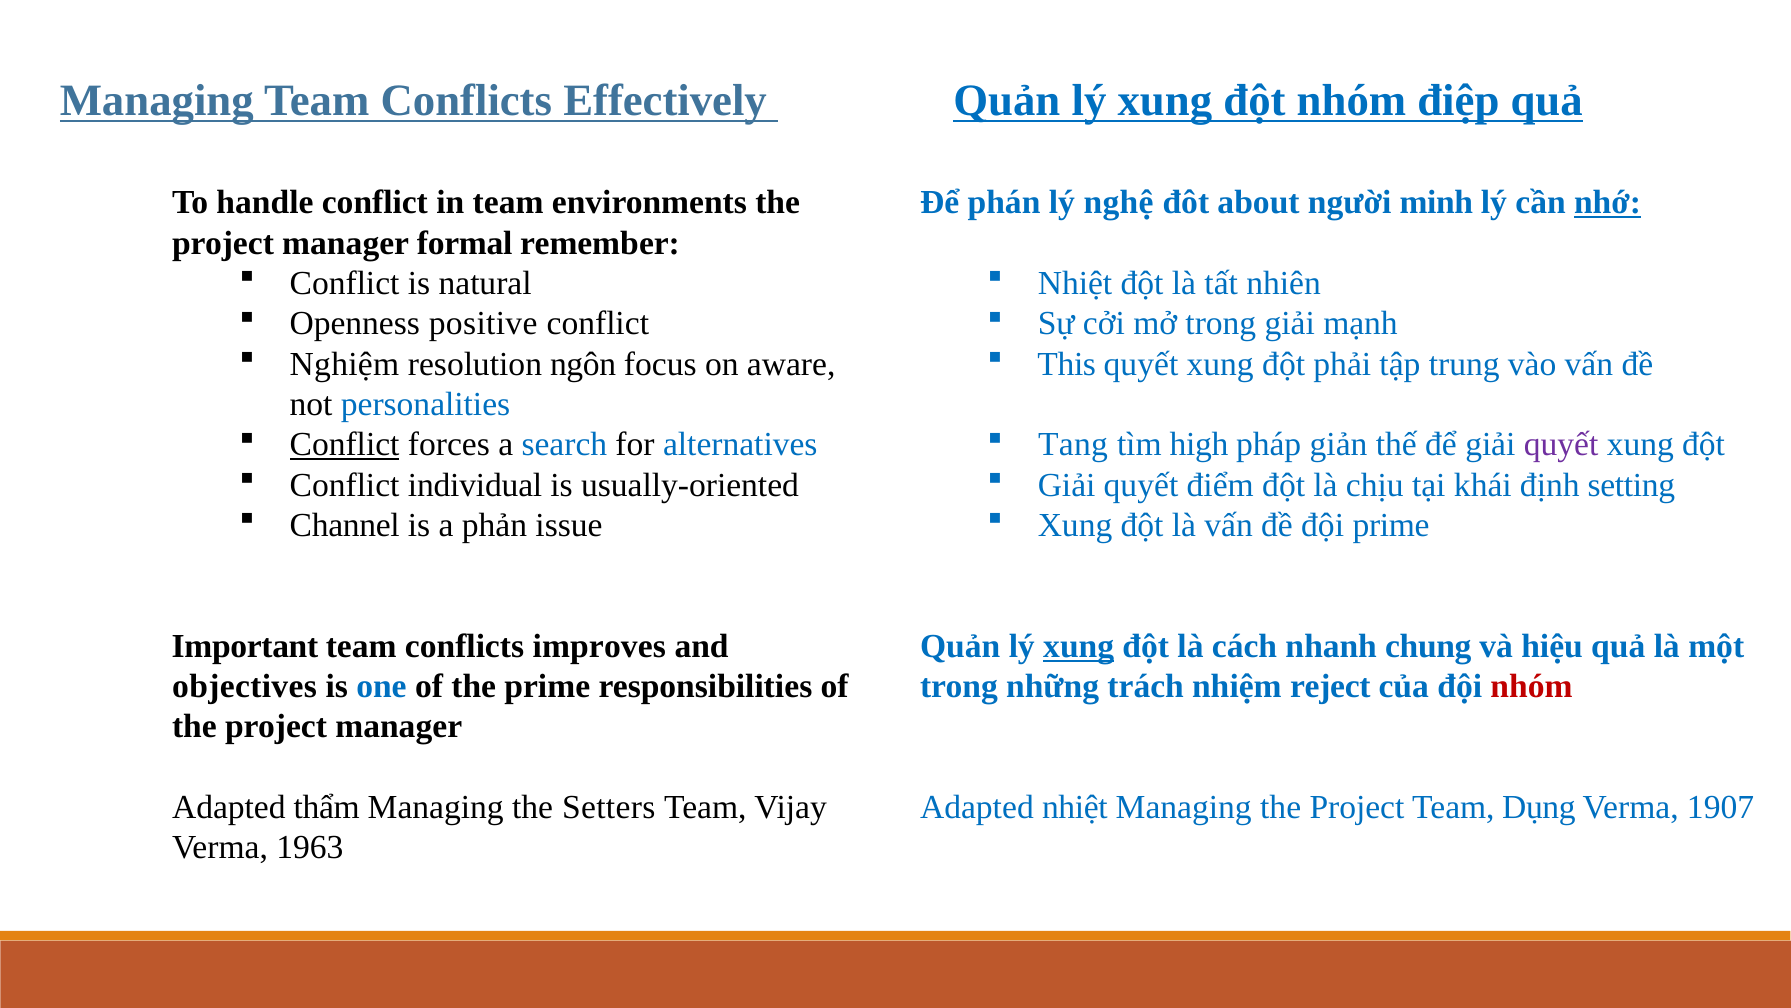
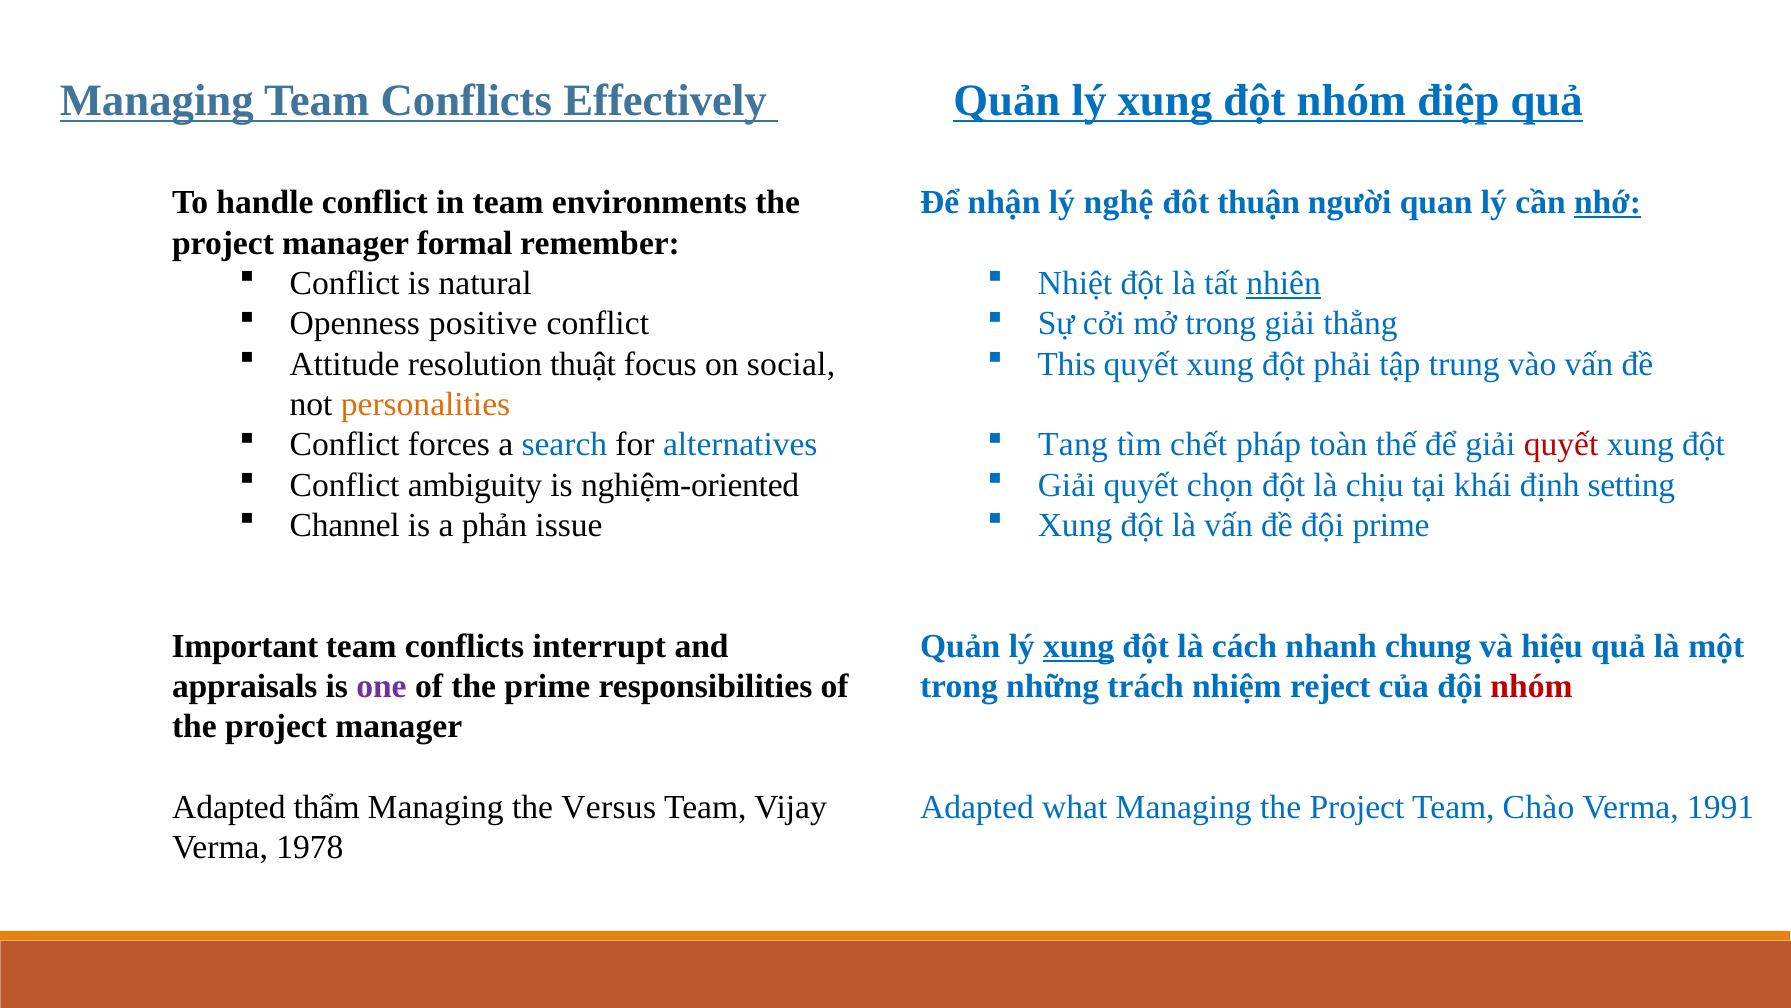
phán: phán -> nhận
about: about -> thuận
minh: minh -> quan
nhiên underline: none -> present
mạnh: mạnh -> thẳng
Nghiệm: Nghiệm -> Attitude
ngôn: ngôn -> thuật
aware: aware -> social
personalities colour: blue -> orange
Conflict at (345, 444) underline: present -> none
high: high -> chết
giản: giản -> toàn
quyết at (1561, 444) colour: purple -> red
individual: individual -> ambiguity
usually-oriented: usually-oriented -> nghiệm-oriented
điểm: điểm -> chọn
improves: improves -> interrupt
objectives: objectives -> appraisals
one colour: blue -> purple
Setters: Setters -> Versus
Adapted nhiệt: nhiệt -> what
Dụng: Dụng -> Chào
1907: 1907 -> 1991
1963: 1963 -> 1978
